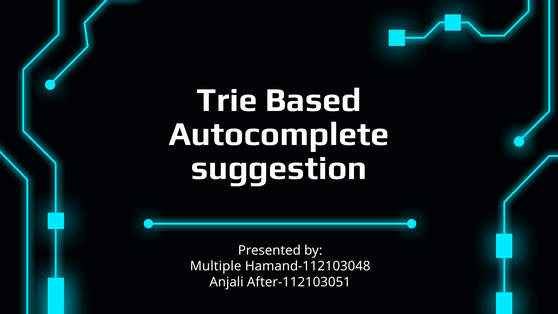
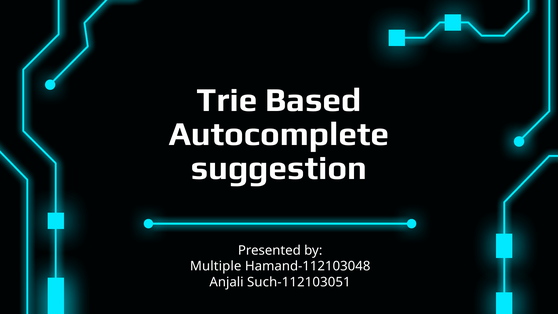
After-112103051: After-112103051 -> Such-112103051
